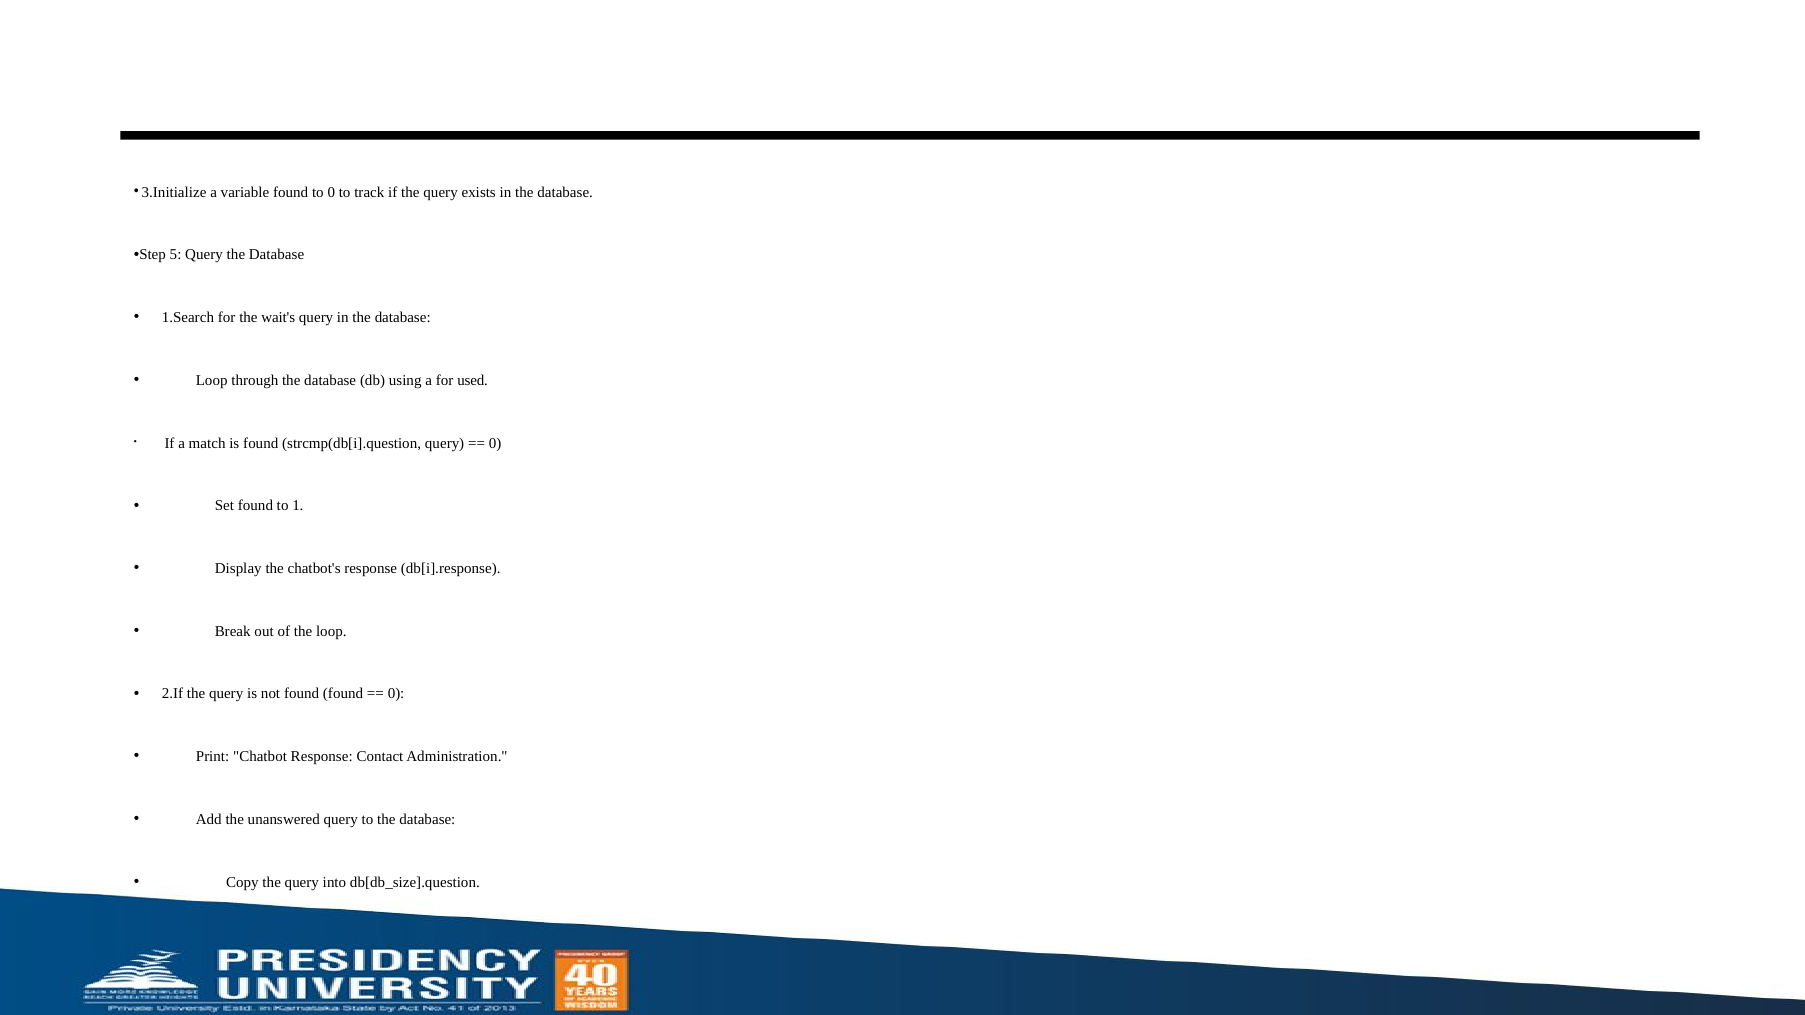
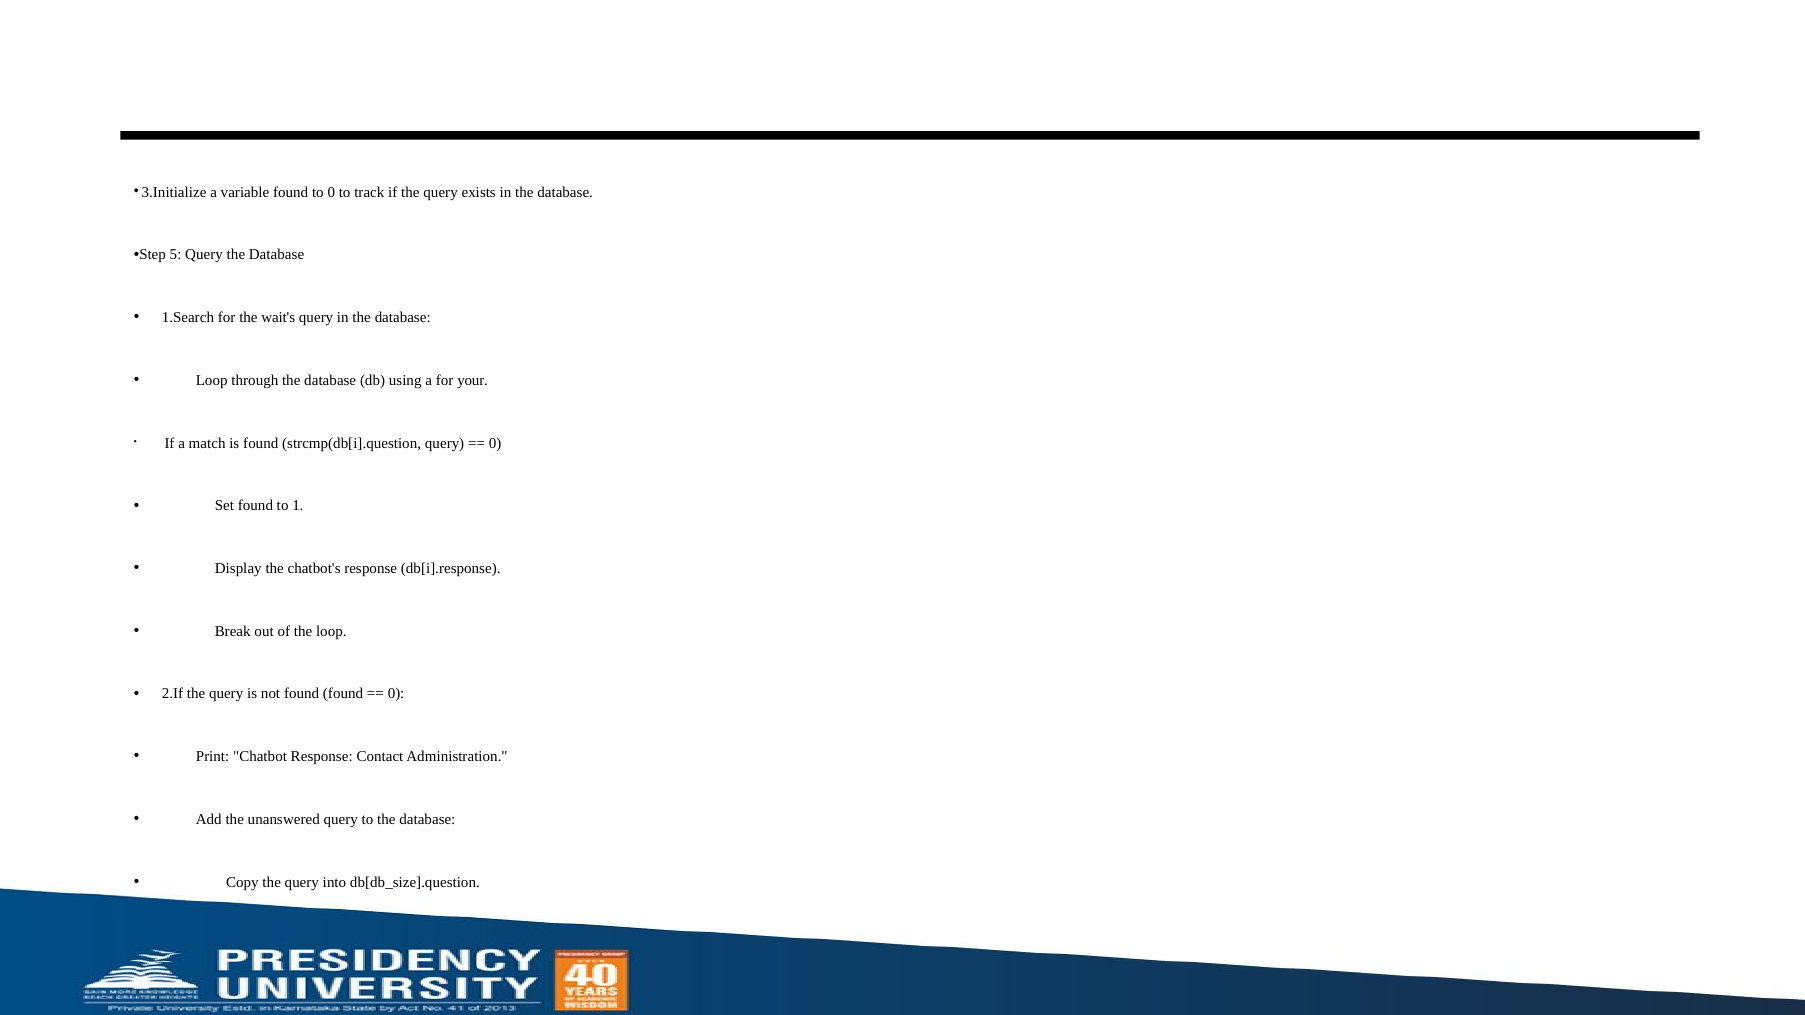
used: used -> your
